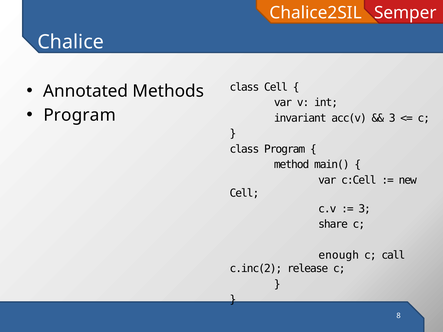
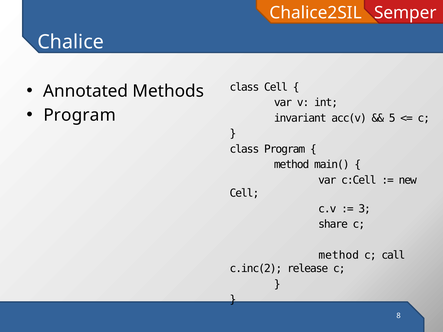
3 at (392, 118): 3 -> 5
enough at (339, 256): enough -> method
